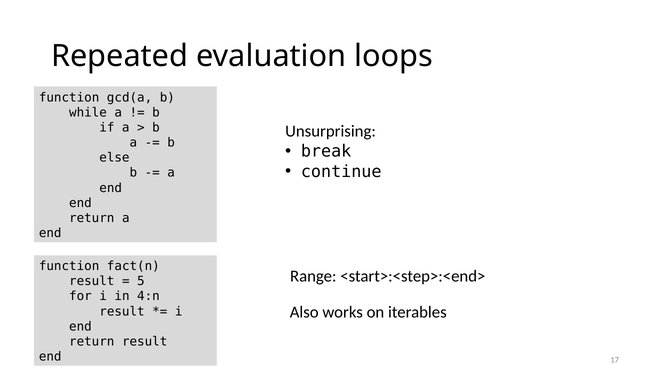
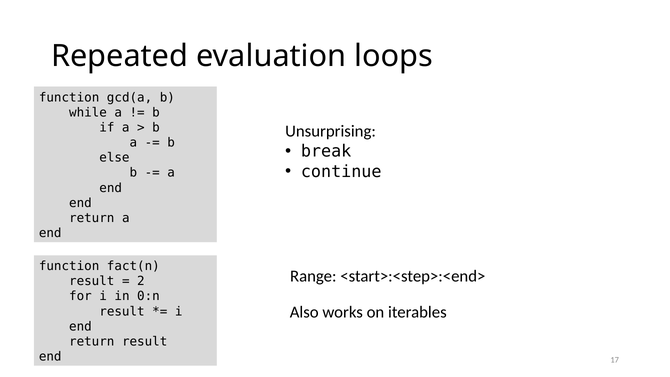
5: 5 -> 2
4:n: 4:n -> 0:n
